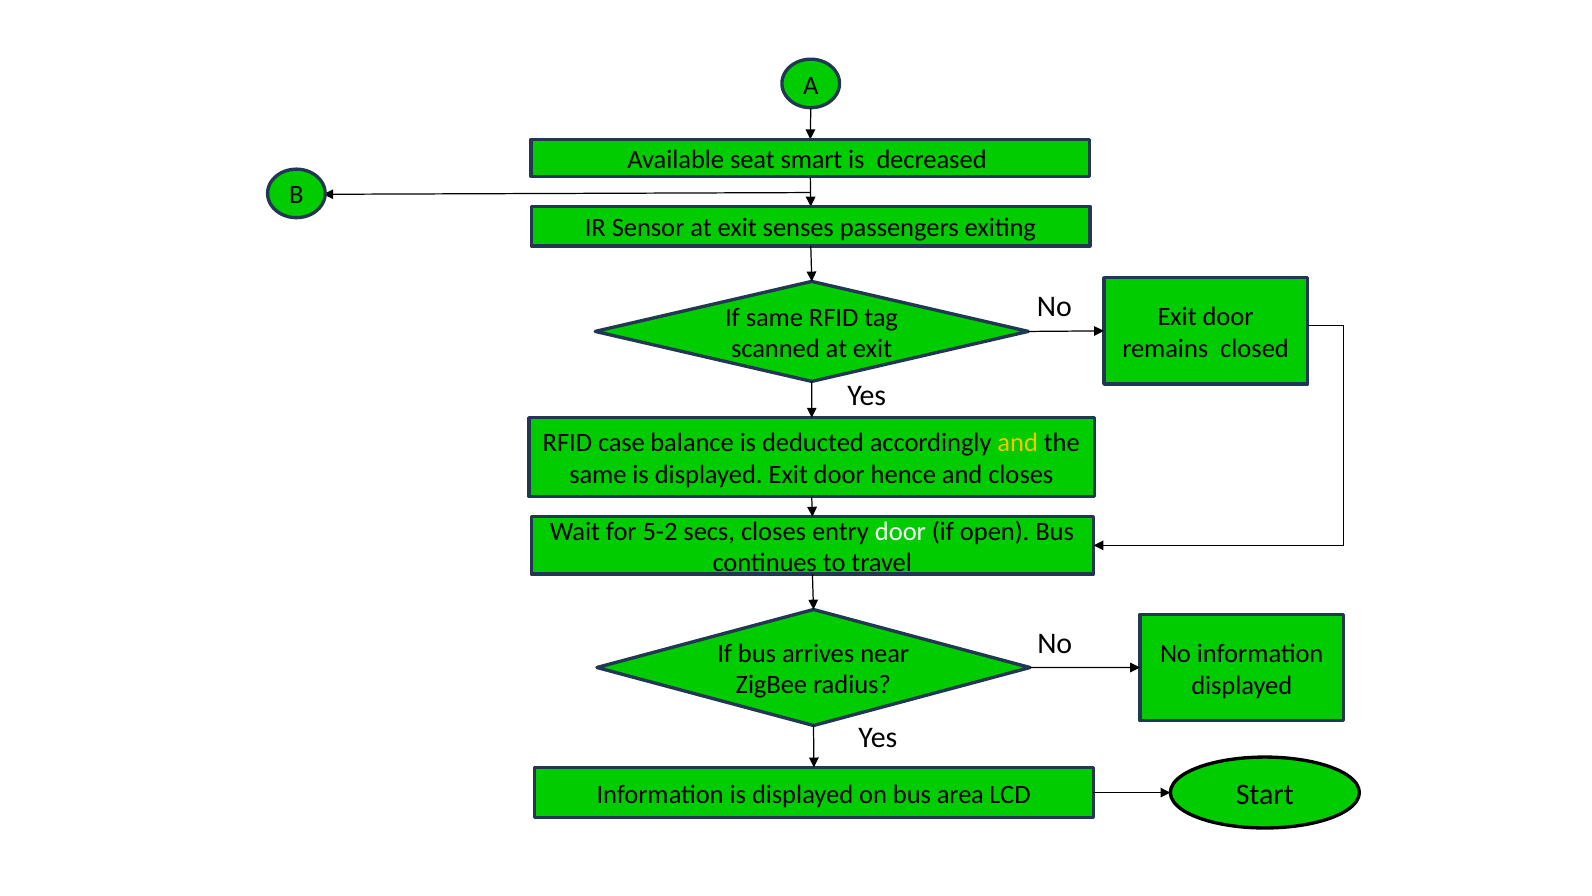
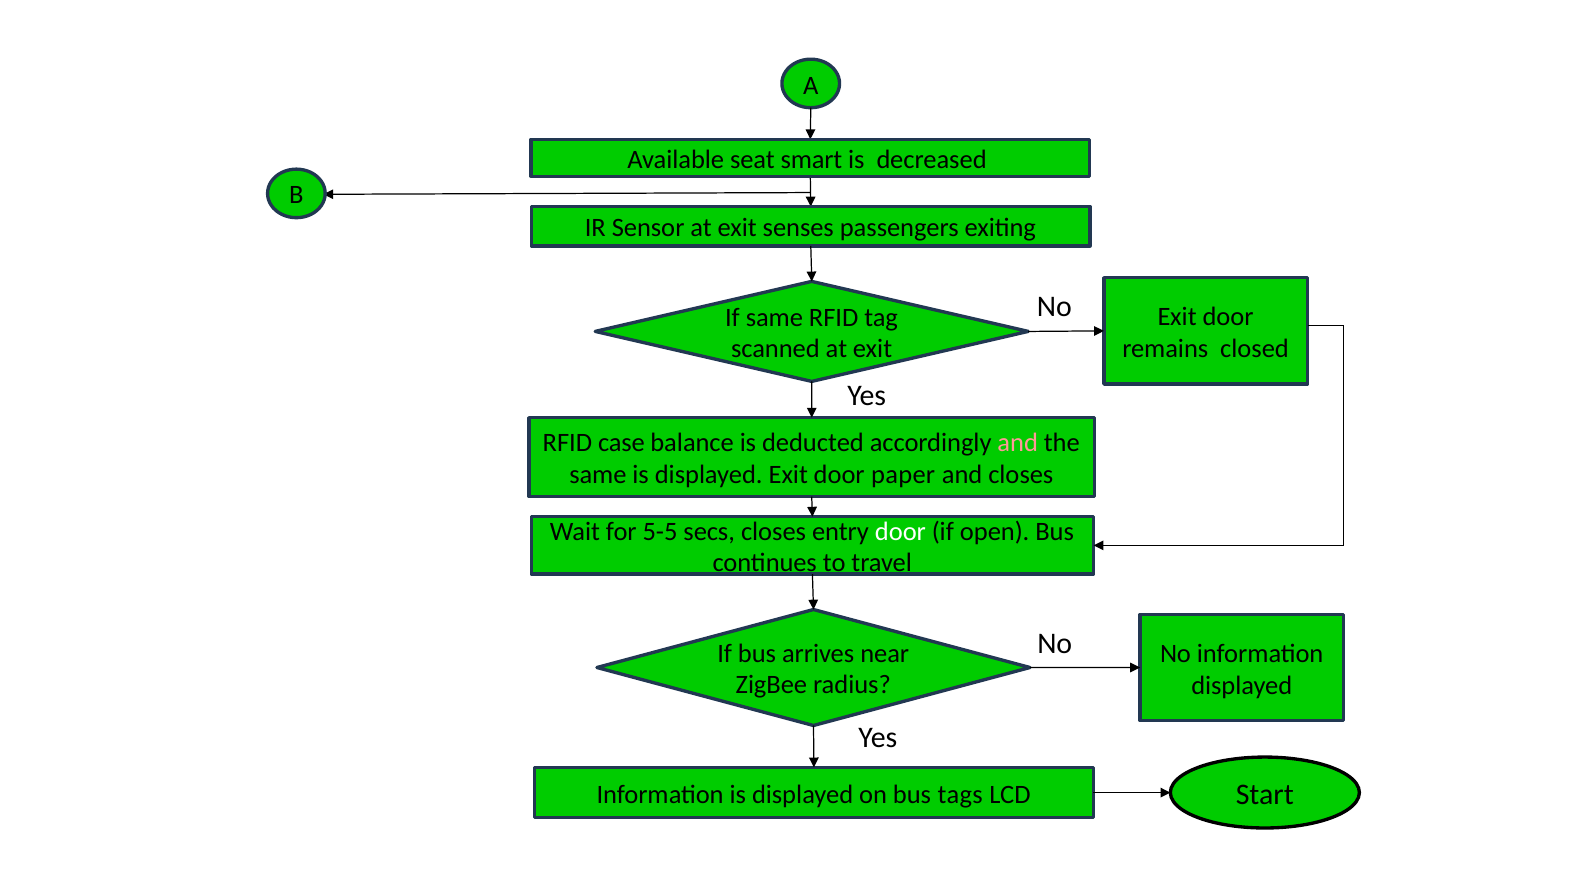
and at (1018, 443) colour: yellow -> pink
hence: hence -> paper
5-2: 5-2 -> 5-5
area: area -> tags
